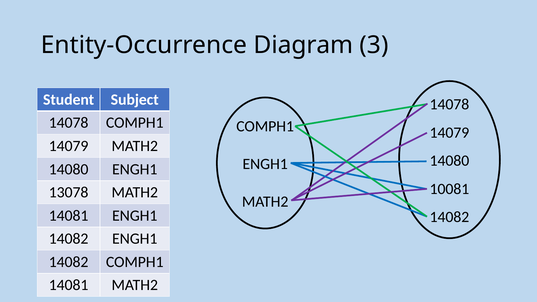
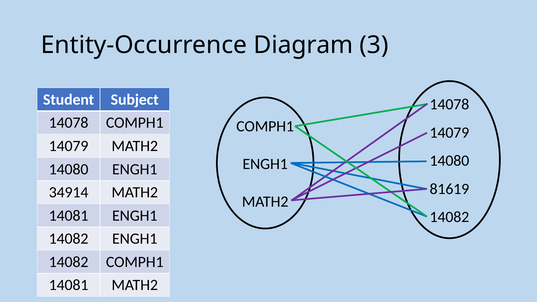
10081: 10081 -> 81619
13078: 13078 -> 34914
